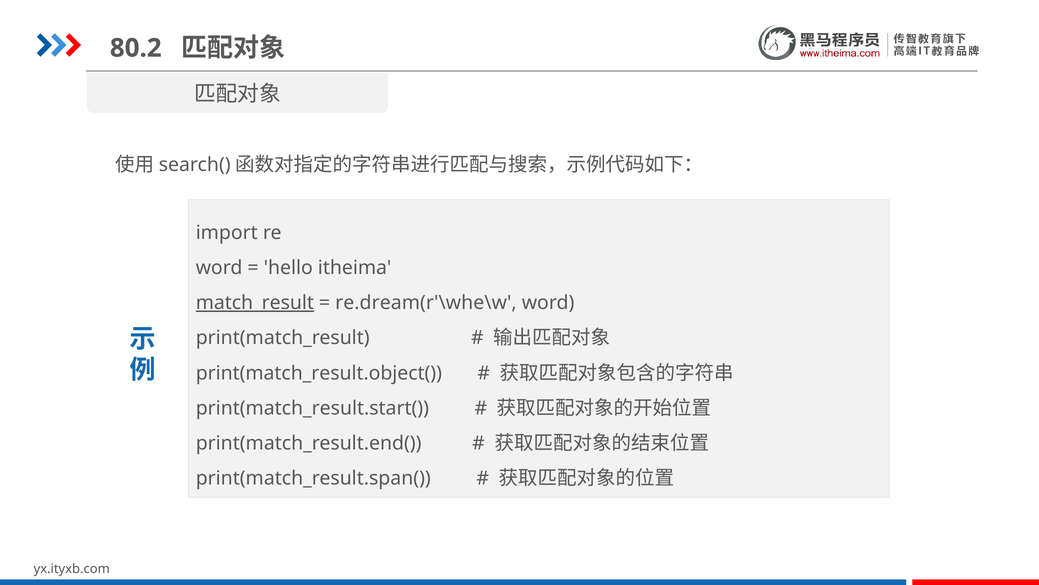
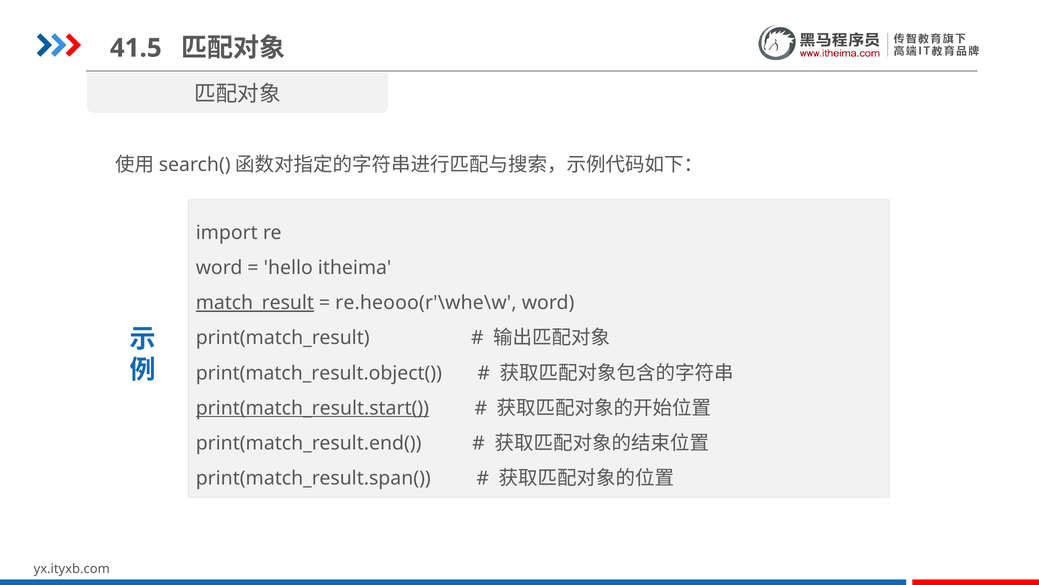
80.2: 80.2 -> 41.5
re.dream(r'\whe\w: re.dream(r'\whe\w -> re.heooo(r'\whe\w
print(match_result.start( underline: none -> present
